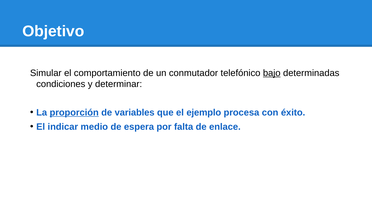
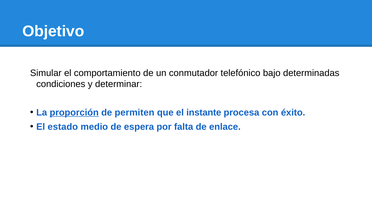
bajo underline: present -> none
variables: variables -> permiten
ejemplo: ejemplo -> instante
indicar: indicar -> estado
